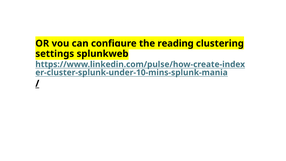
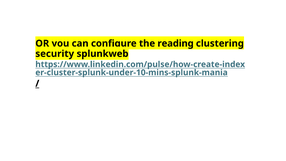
settings: settings -> security
